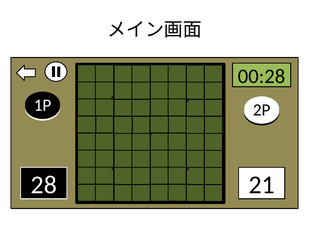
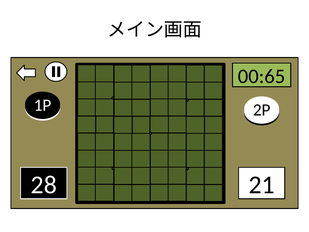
00:28: 00:28 -> 00:65
